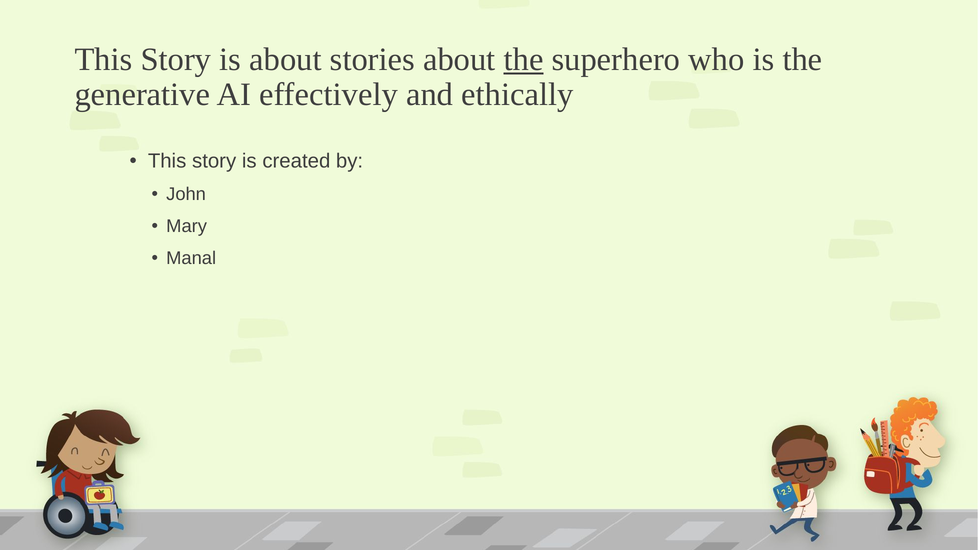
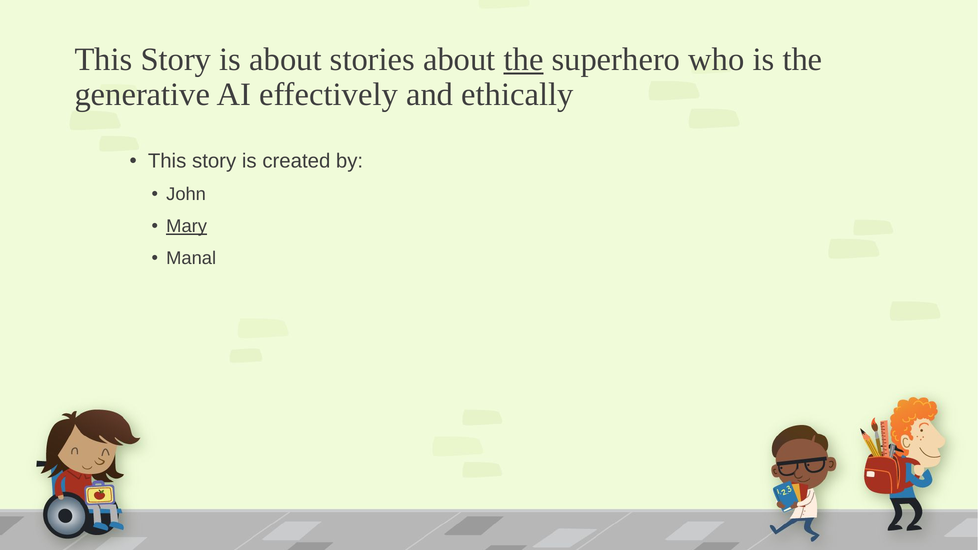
Mary underline: none -> present
